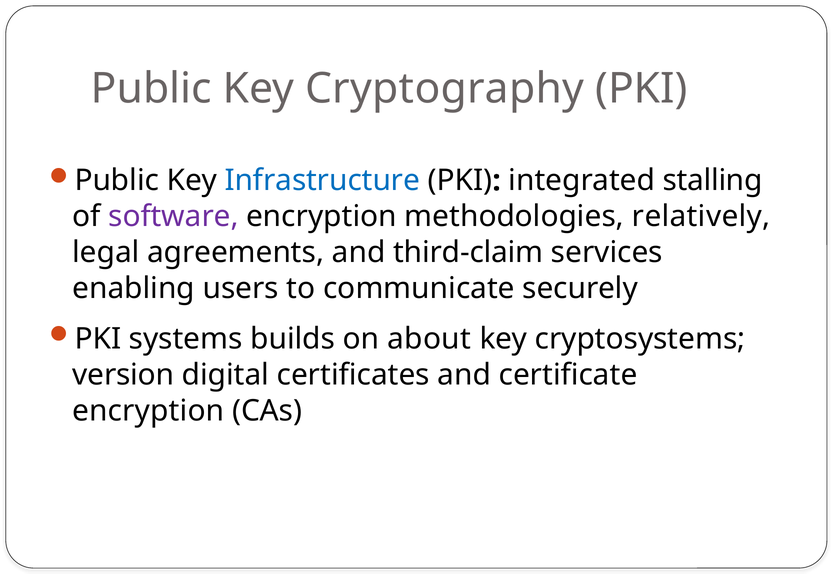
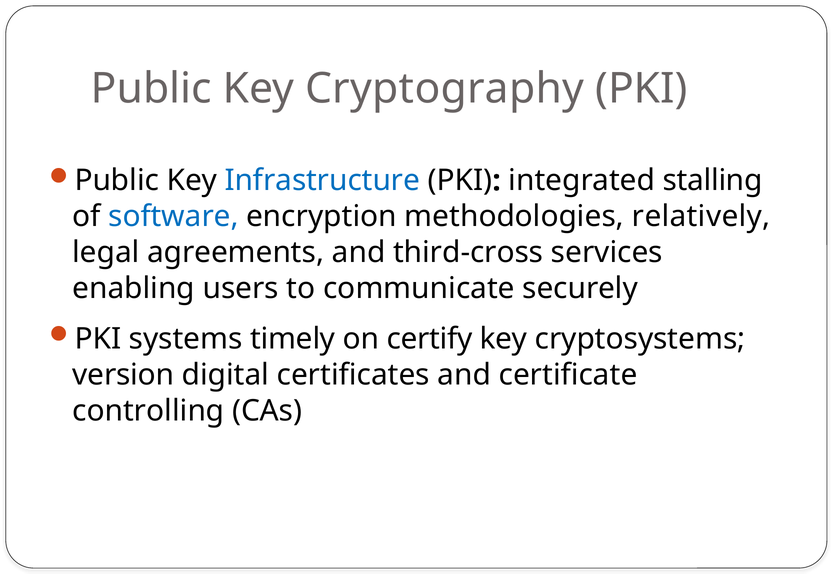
software colour: purple -> blue
third-claim: third-claim -> third-cross
builds: builds -> timely
about: about -> certify
encryption at (148, 411): encryption -> controlling
